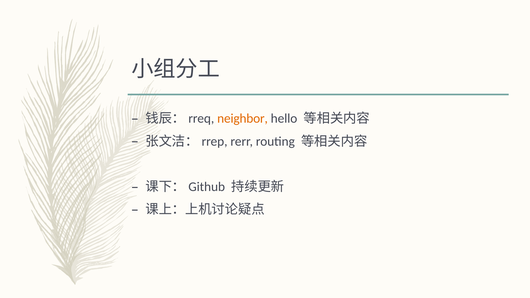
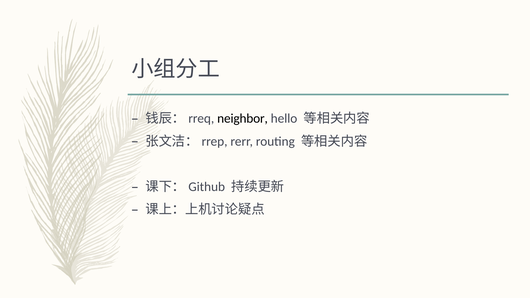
neighbor colour: orange -> black
